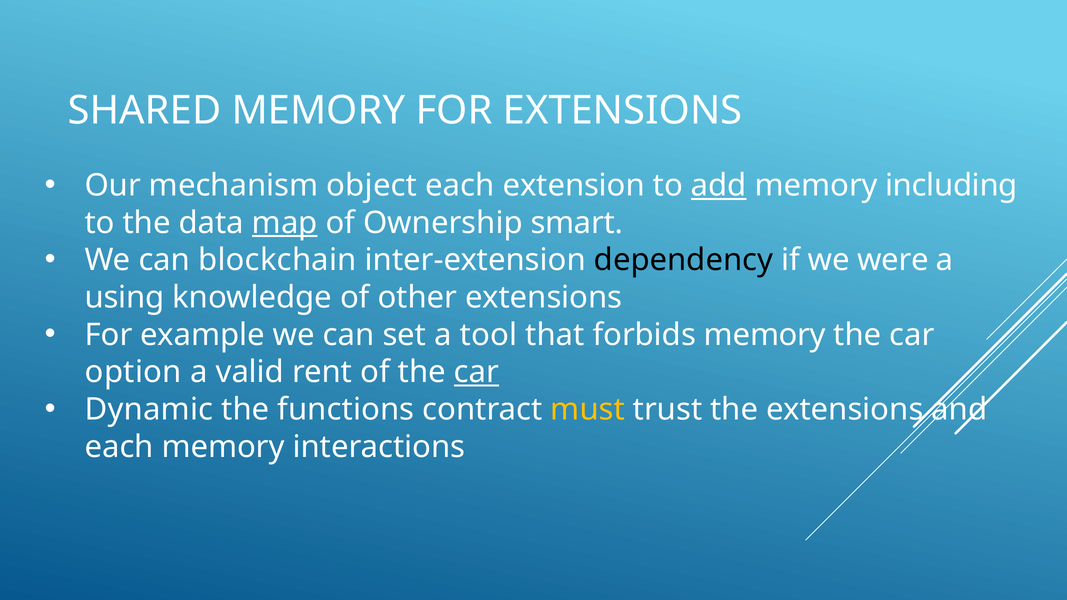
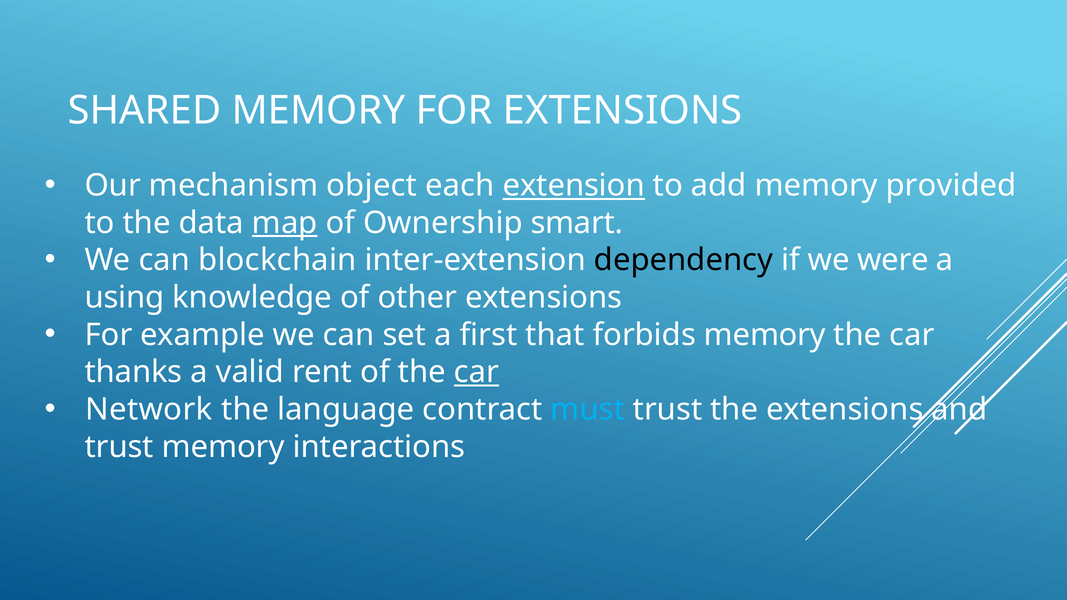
extension underline: none -> present
add underline: present -> none
including: including -> provided
tool: tool -> first
option: option -> thanks
Dynamic: Dynamic -> Network
functions: functions -> language
must colour: yellow -> light blue
each at (119, 447): each -> trust
